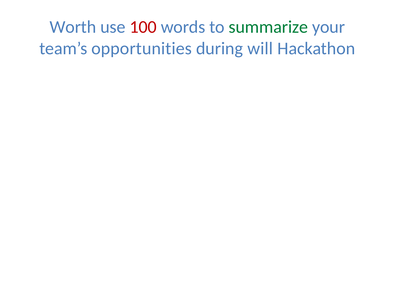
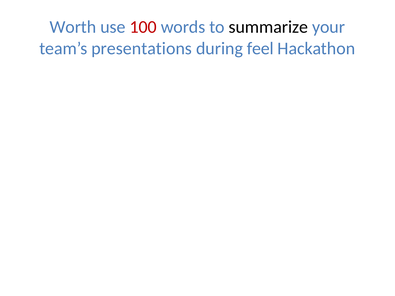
summarize colour: green -> black
opportunities: opportunities -> presentations
will: will -> feel
